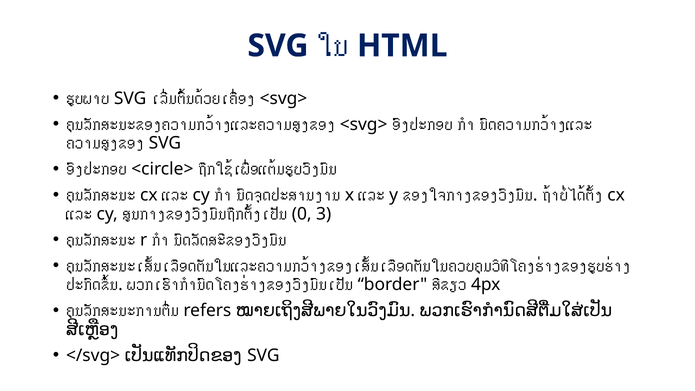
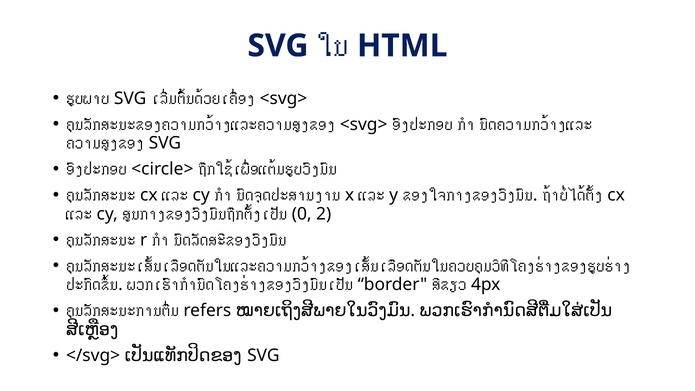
3: 3 -> 2
